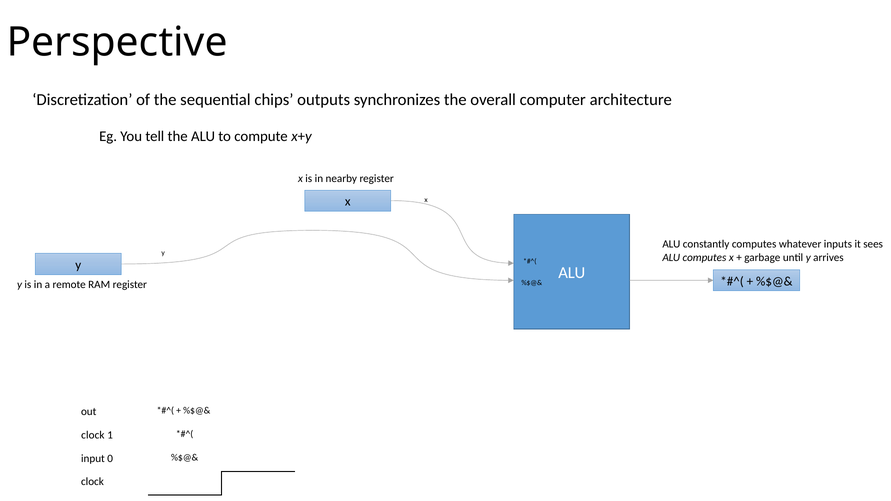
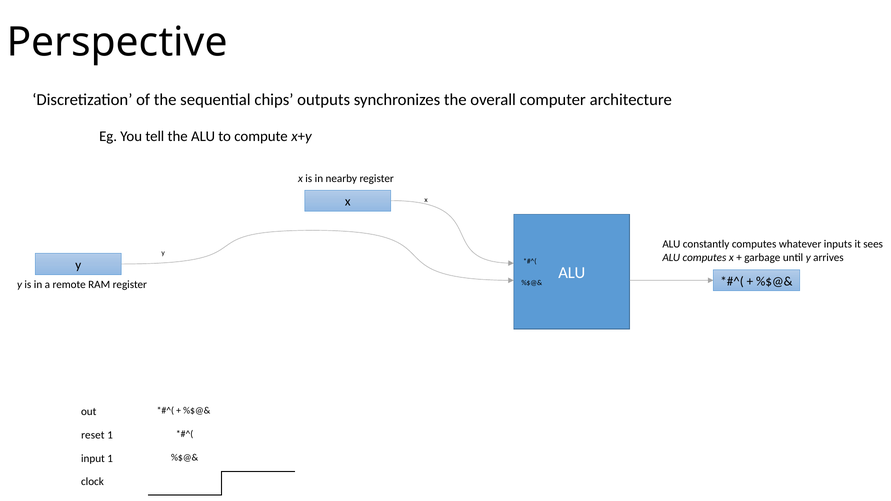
clock at (93, 435): clock -> reset
input 0: 0 -> 1
